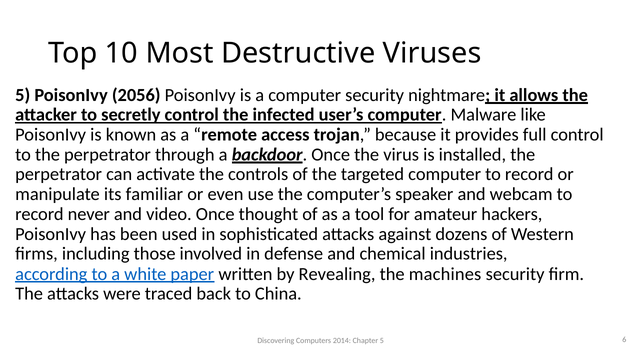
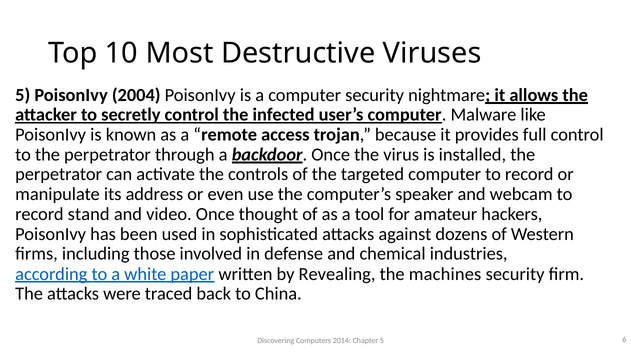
2056: 2056 -> 2004
familiar: familiar -> address
never: never -> stand
